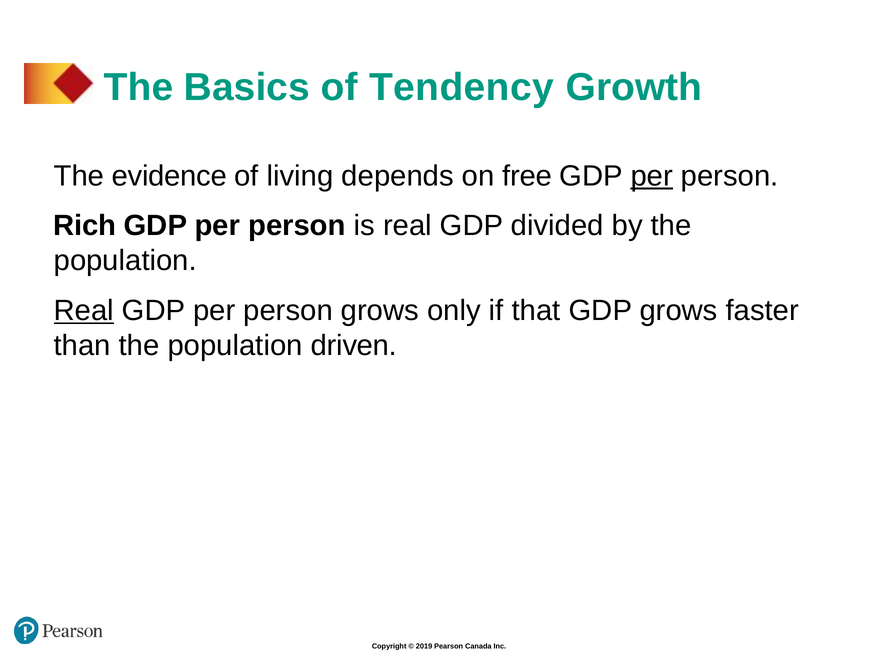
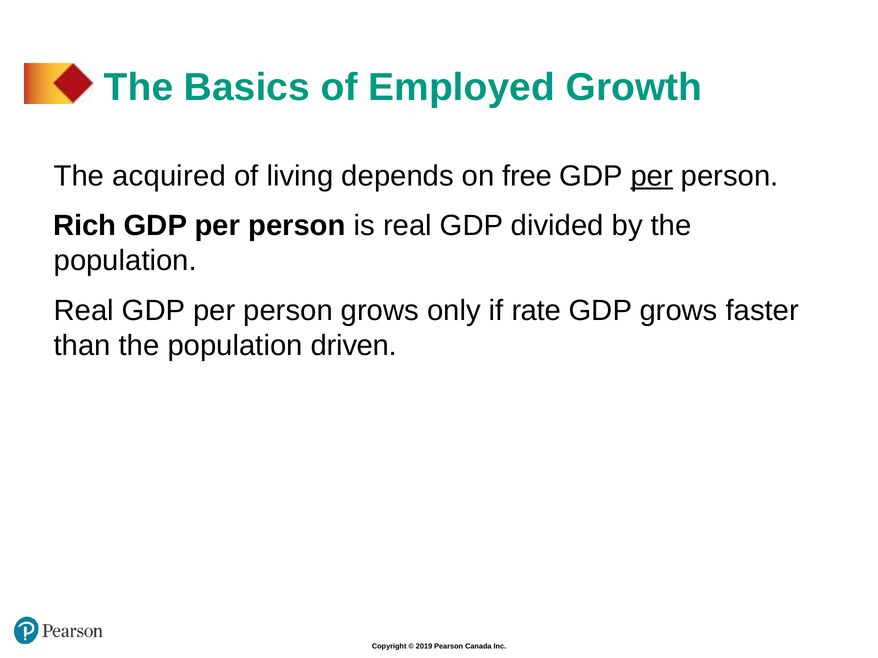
Tendency: Tendency -> Employed
evidence: evidence -> acquired
Real at (84, 311) underline: present -> none
that: that -> rate
